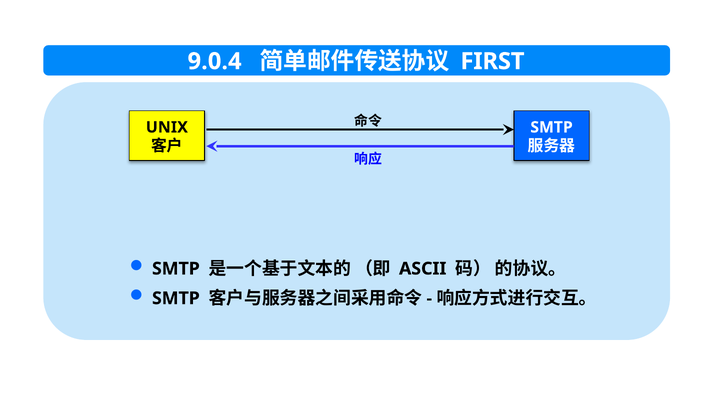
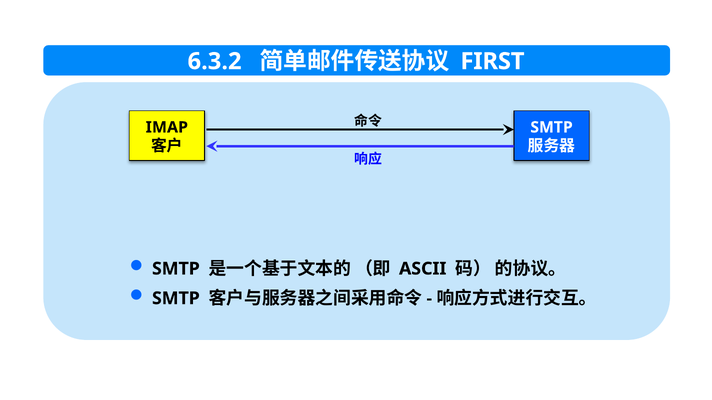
9.0.4: 9.0.4 -> 6.3.2
UNIX: UNIX -> IMAP
